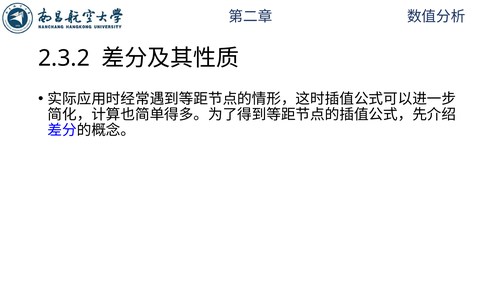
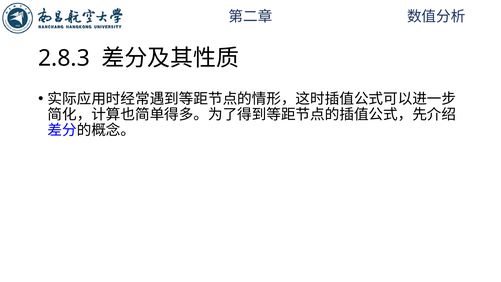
2.3.2: 2.3.2 -> 2.8.3
